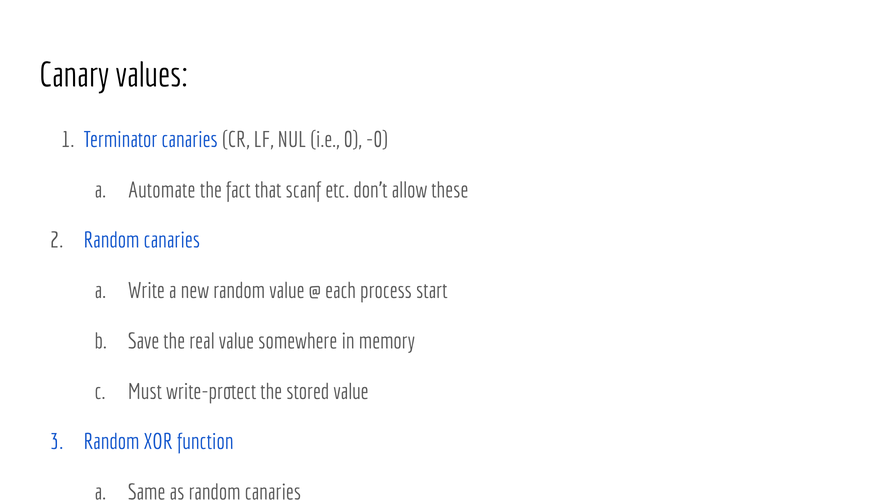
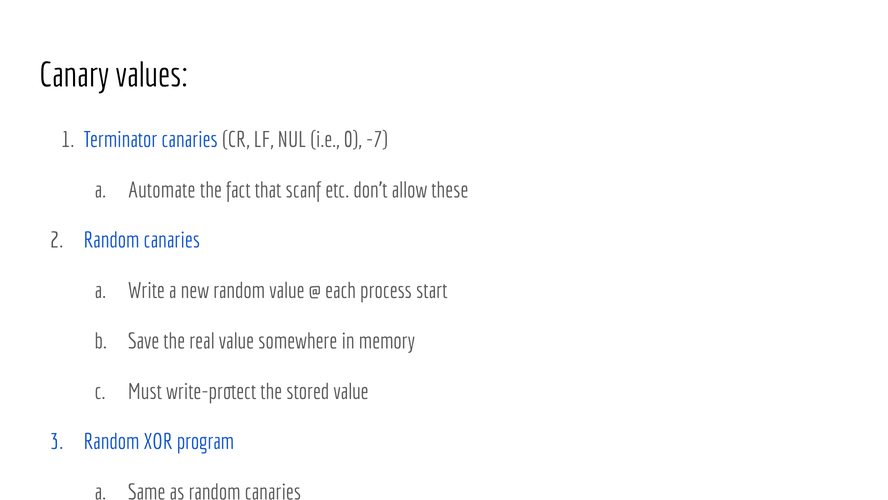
-0: -0 -> -7
function: function -> program
